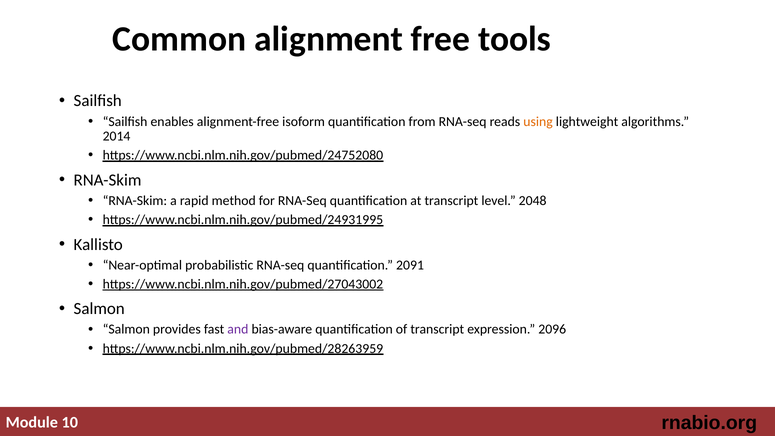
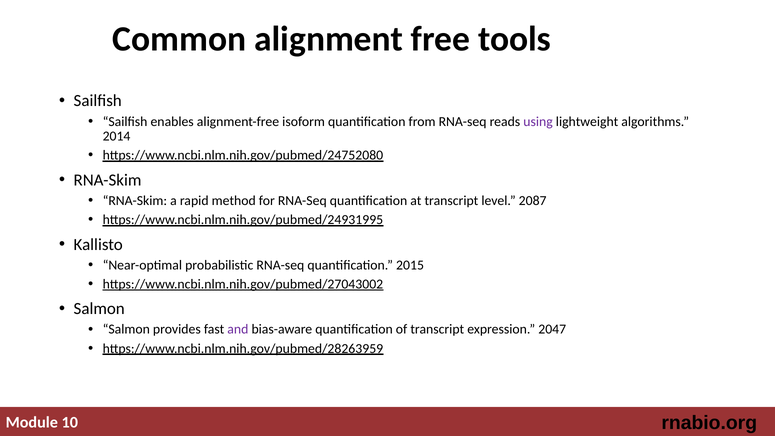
using colour: orange -> purple
2048: 2048 -> 2087
2091: 2091 -> 2015
2096: 2096 -> 2047
